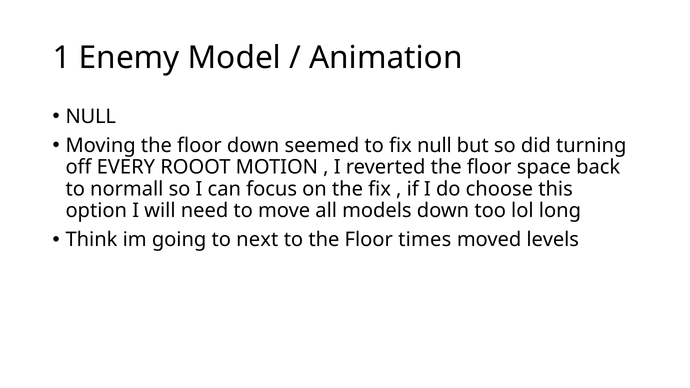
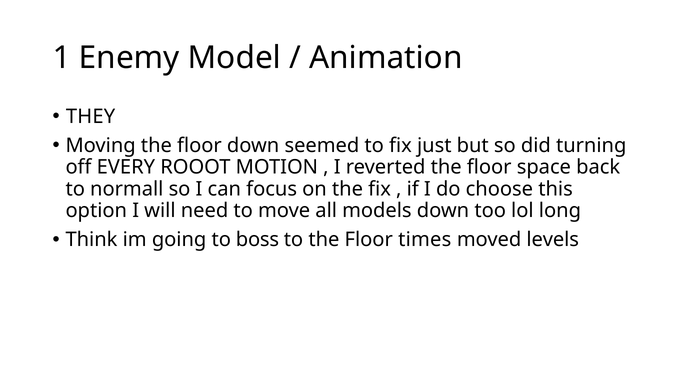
NULL at (91, 117): NULL -> THEY
fix null: null -> just
next: next -> boss
